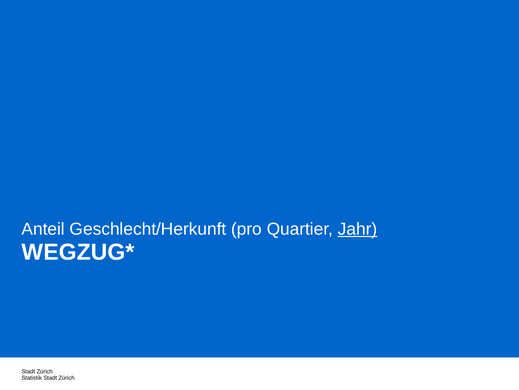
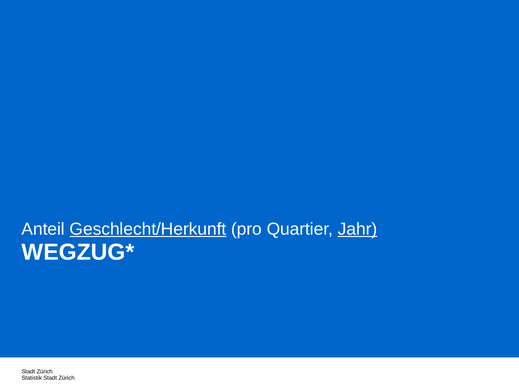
Geschlecht/Herkunft underline: none -> present
